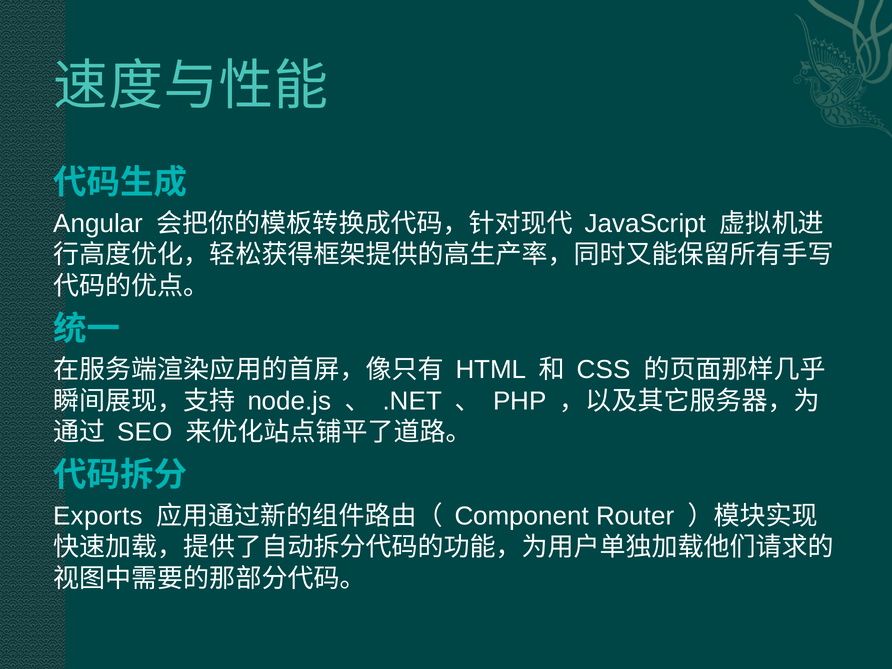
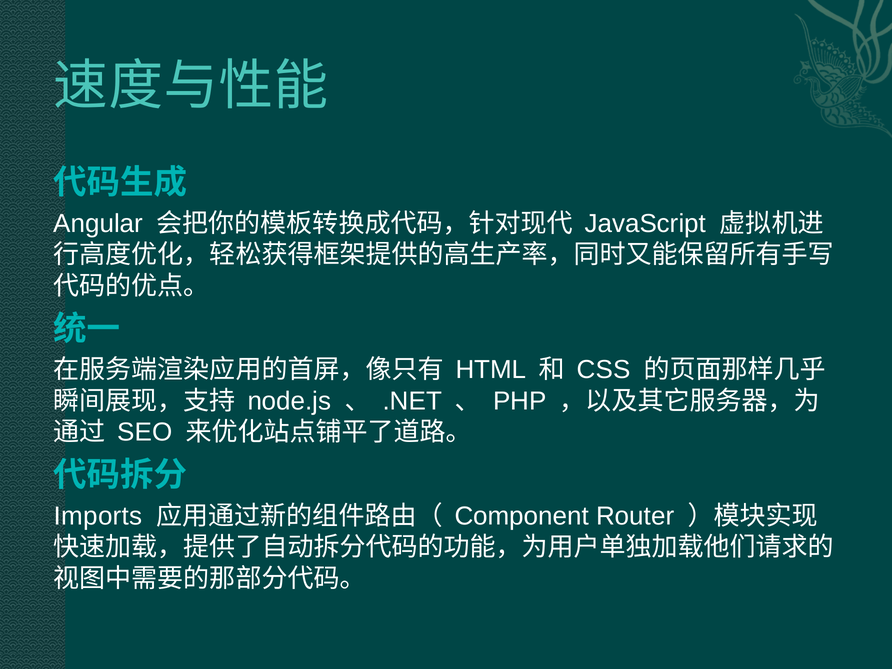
Exports: Exports -> Imports
